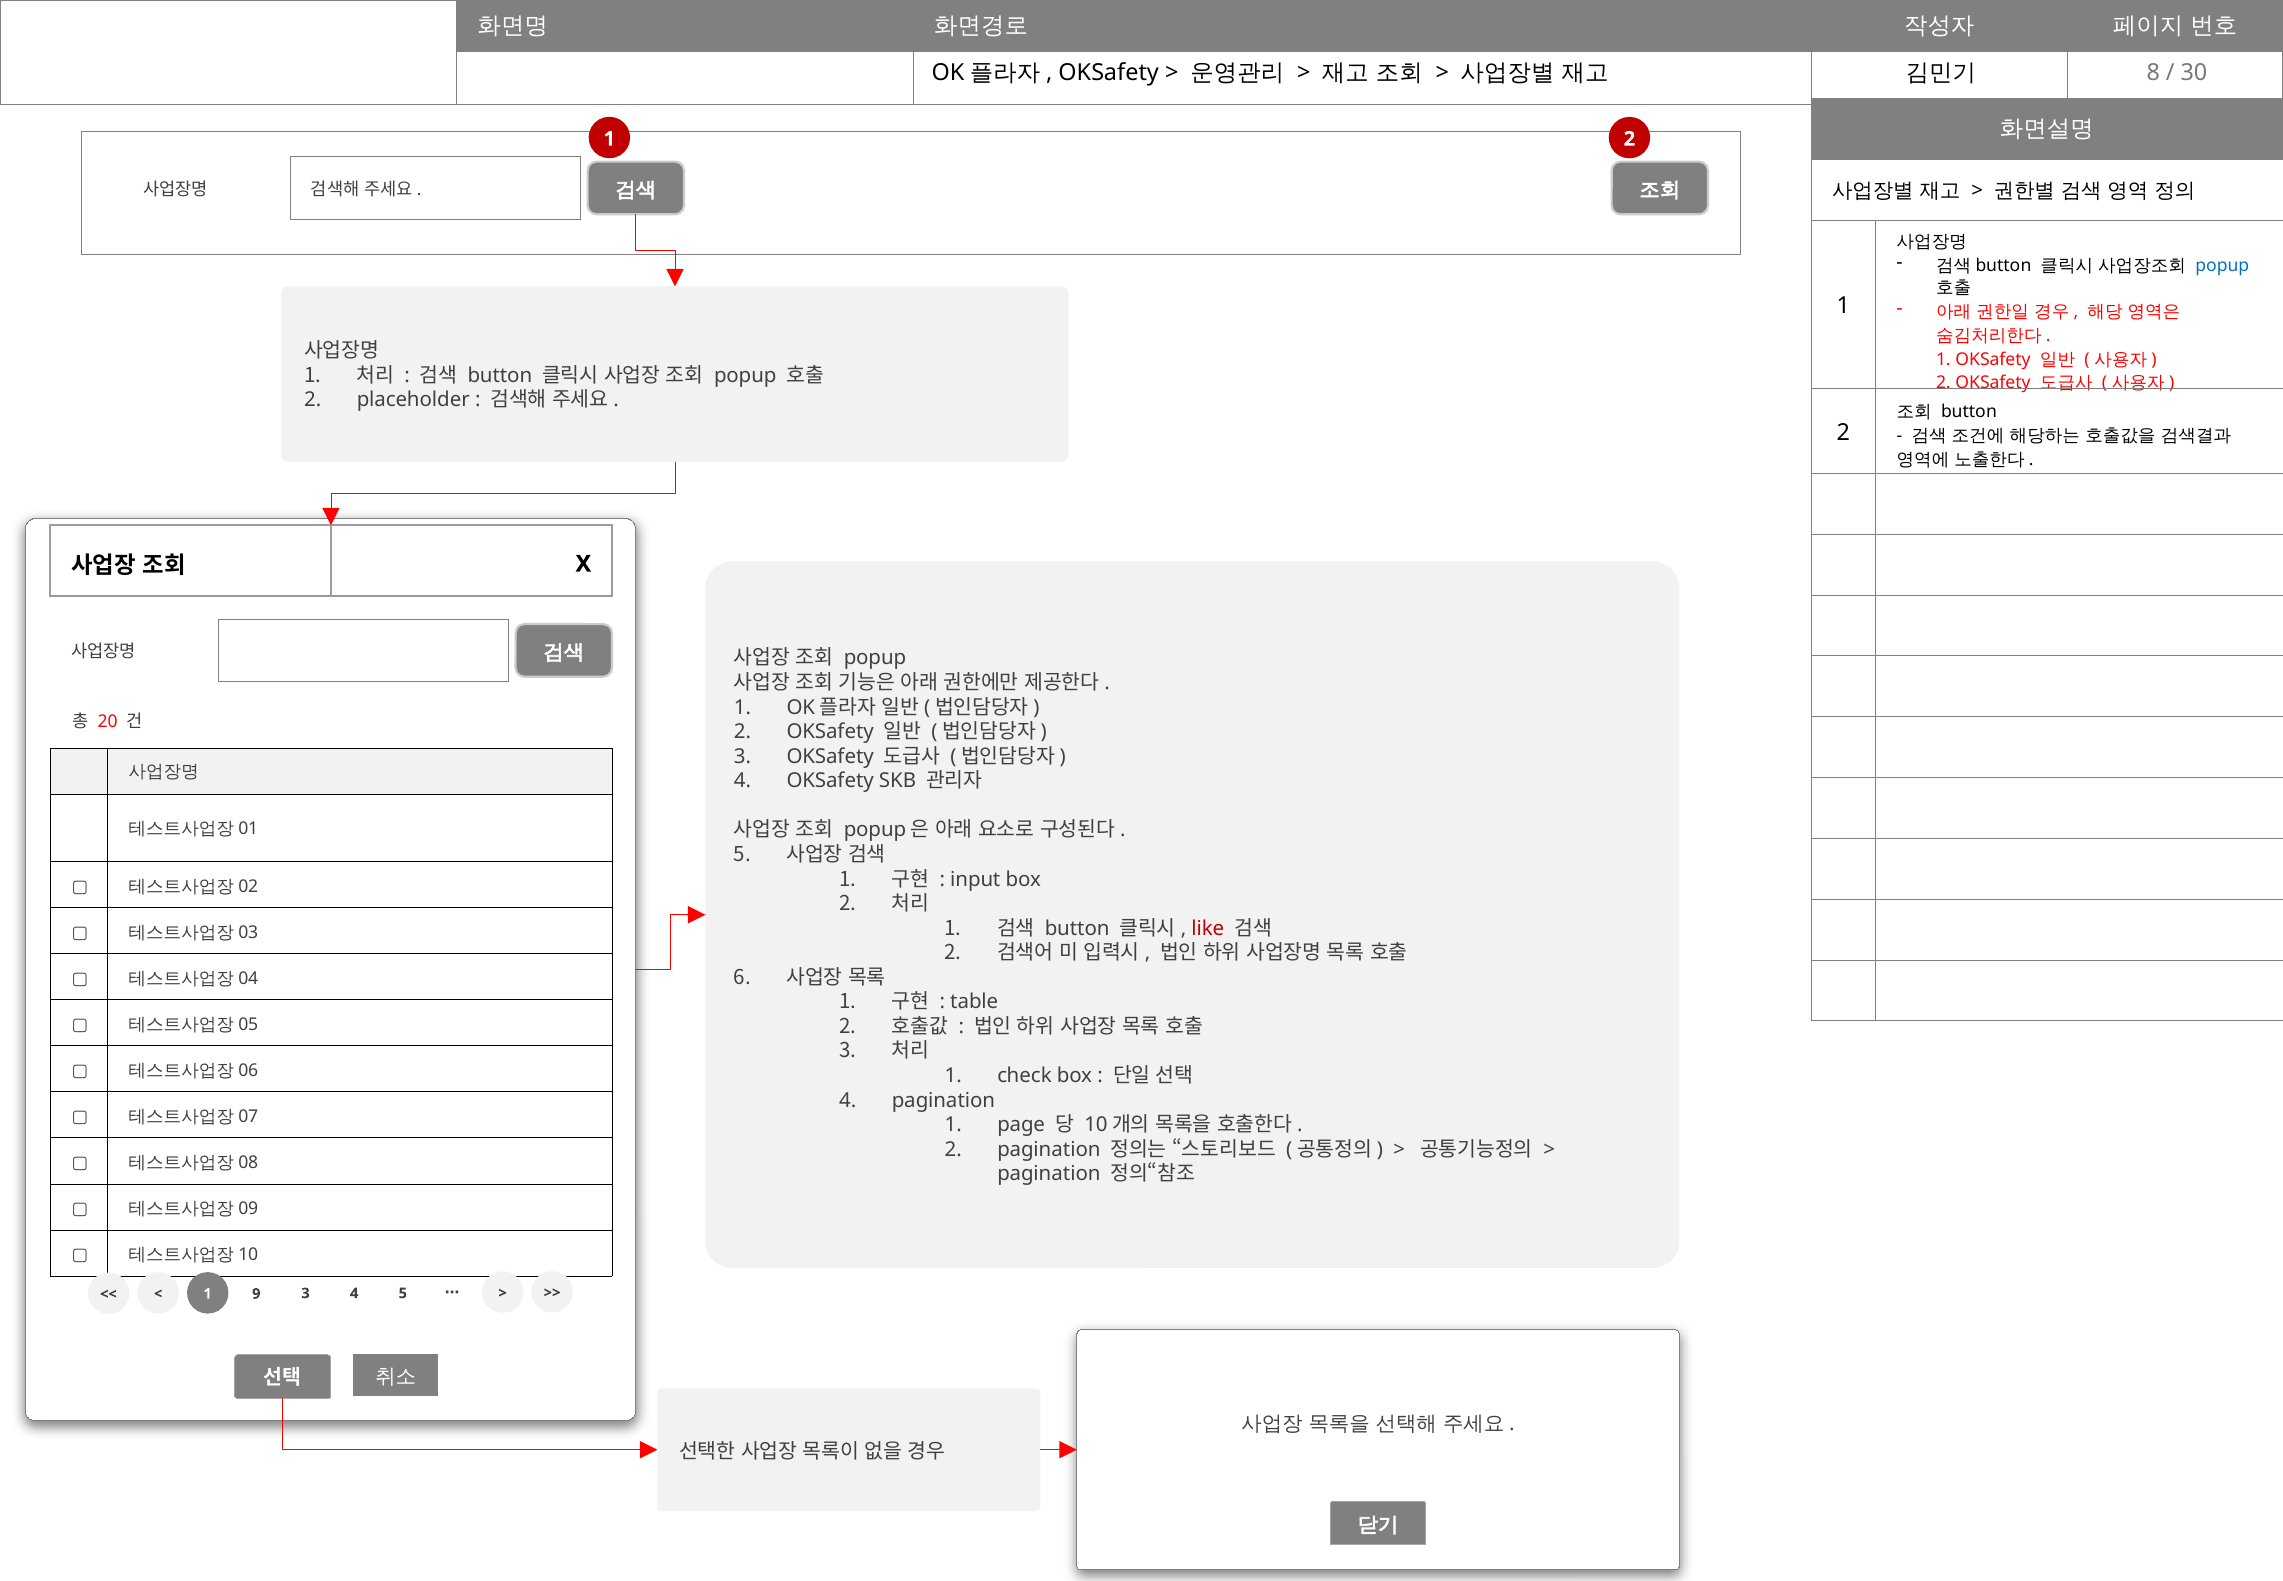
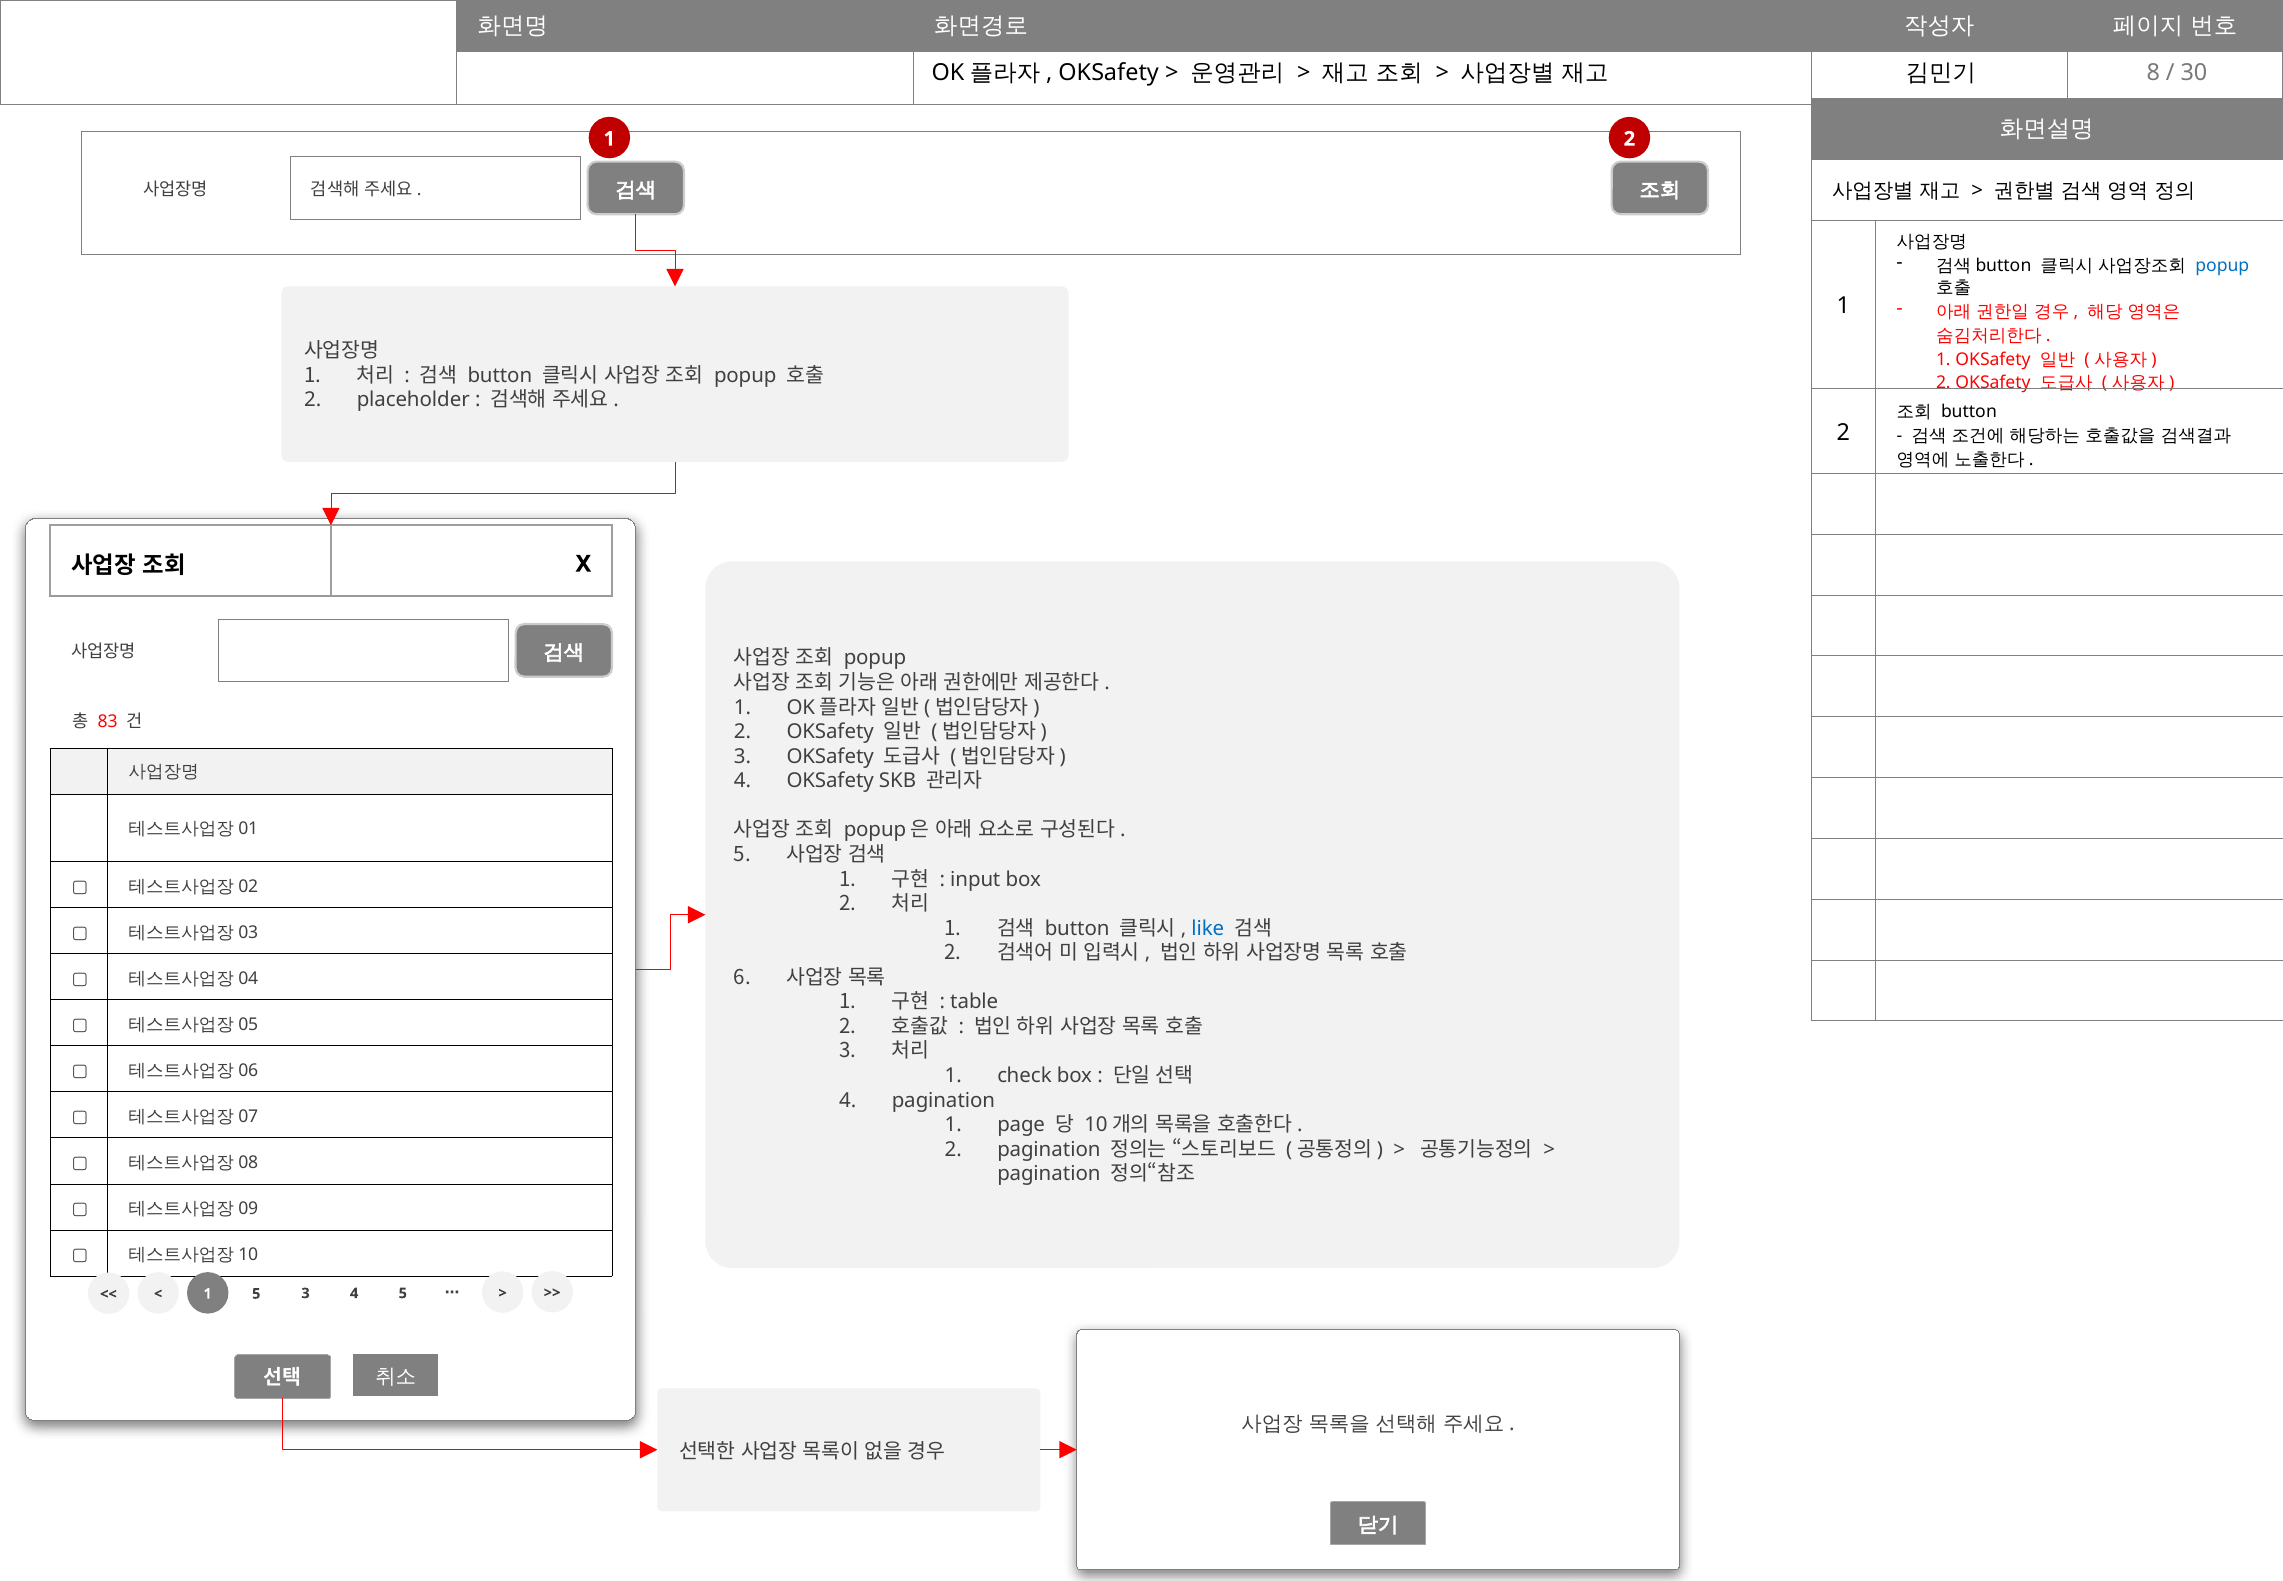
20: 20 -> 83
like colour: red -> blue
1 9: 9 -> 5
